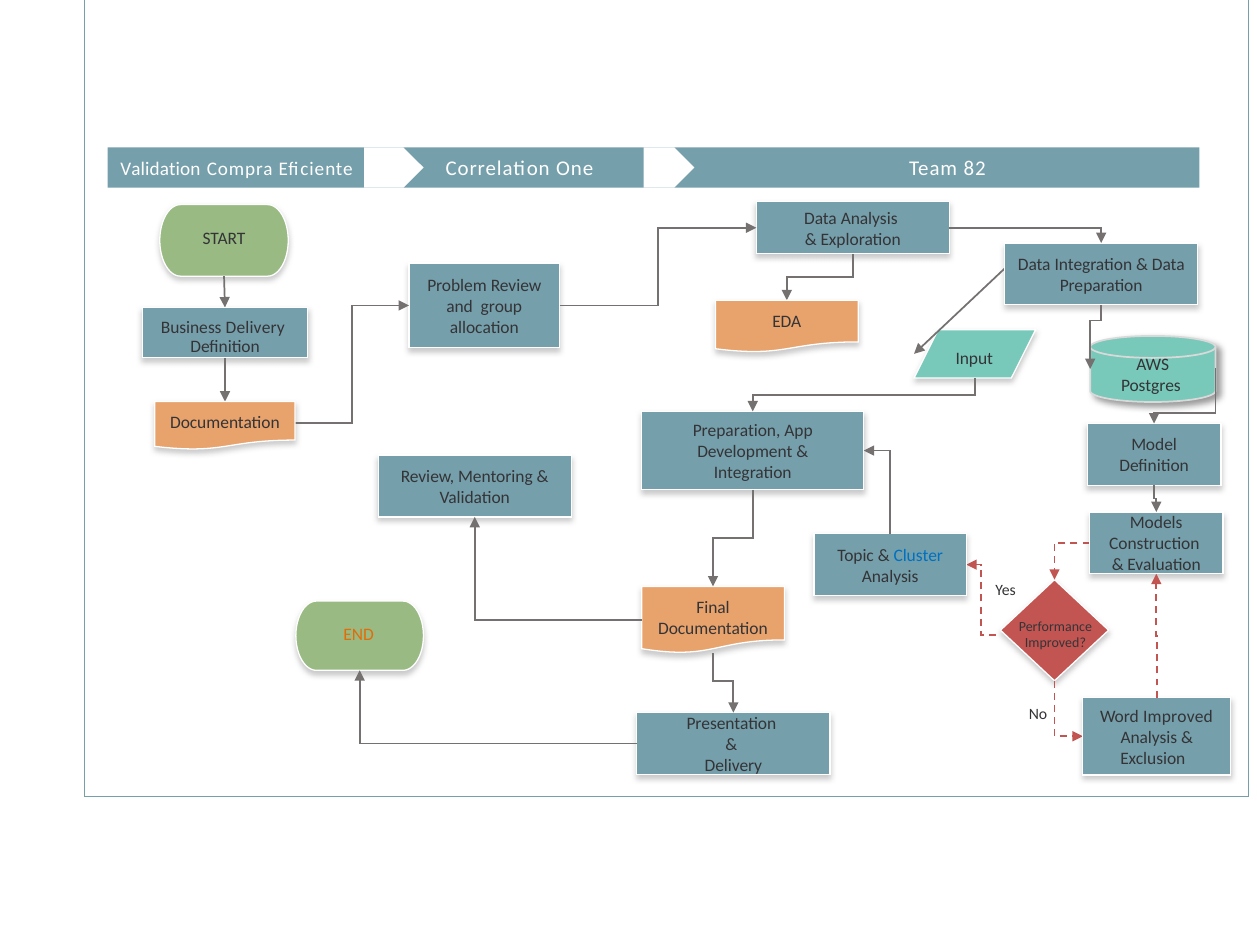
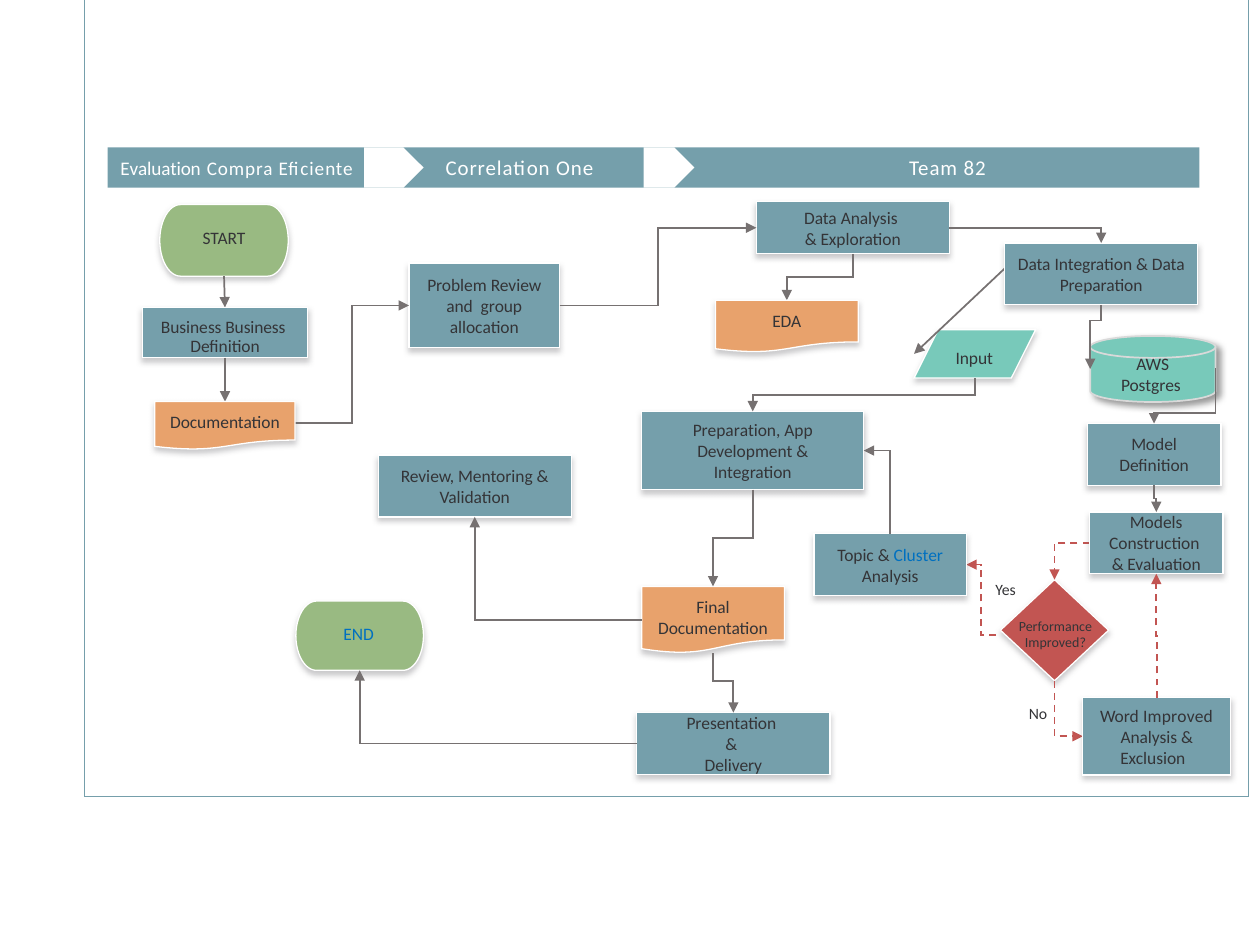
Validation at (160, 169): Validation -> Evaluation
Business Delivery: Delivery -> Business
END colour: orange -> blue
